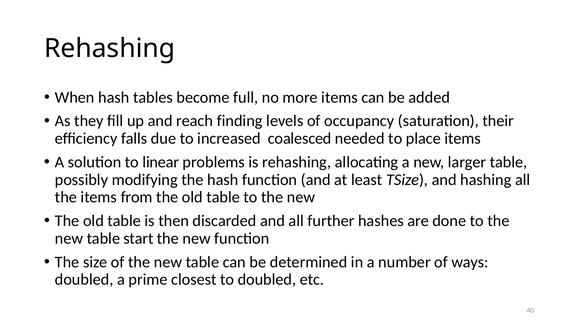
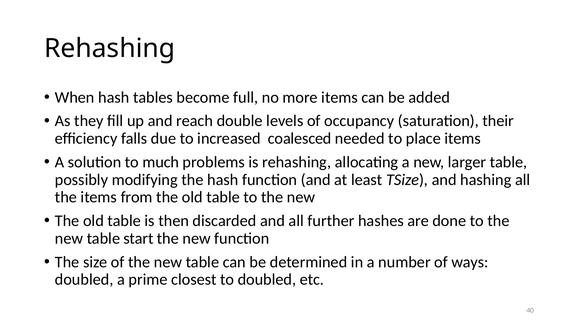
finding: finding -> double
linear: linear -> much
